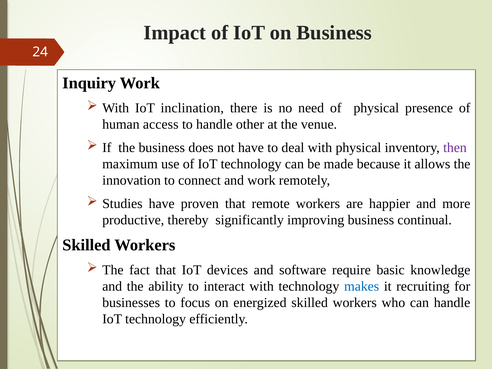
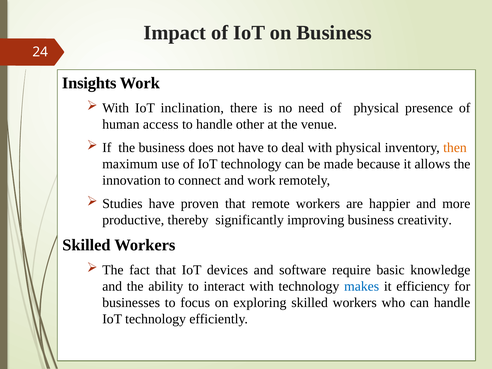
Inquiry: Inquiry -> Insights
then colour: purple -> orange
continual: continual -> creativity
recruiting: recruiting -> efficiency
energized: energized -> exploring
